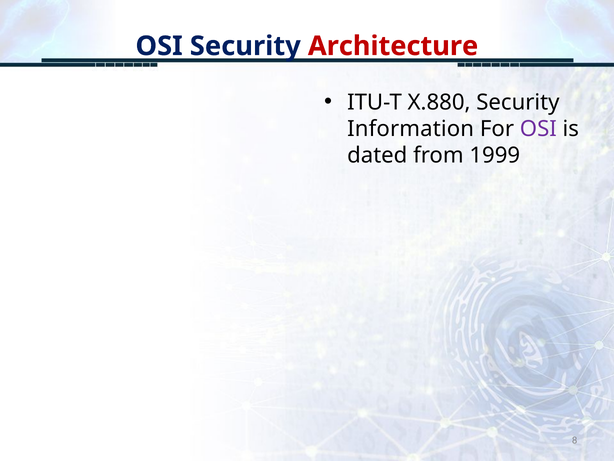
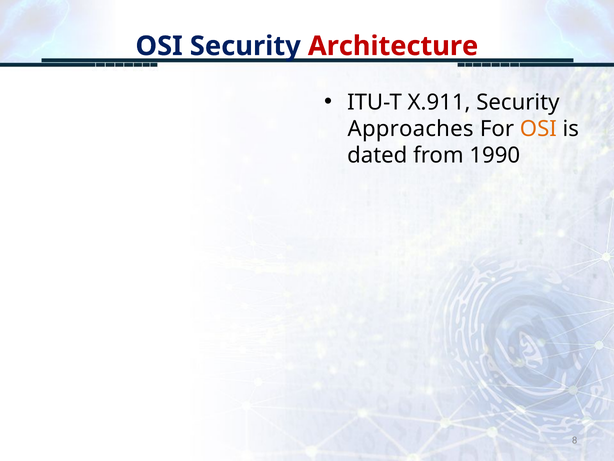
X.880: X.880 -> X.911
Information: Information -> Approaches
OSI at (538, 129) colour: purple -> orange
1999: 1999 -> 1990
